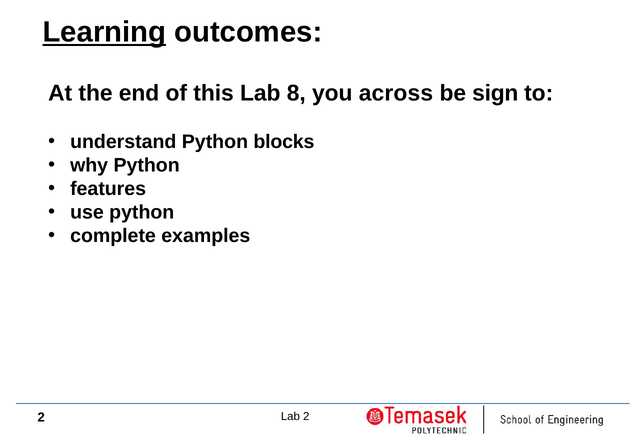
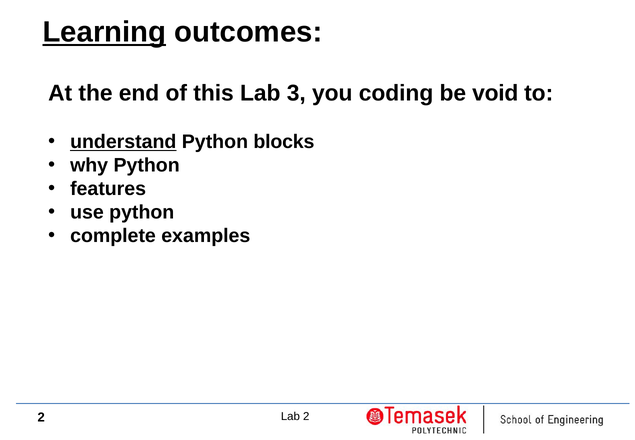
8: 8 -> 3
across: across -> coding
sign: sign -> void
understand underline: none -> present
